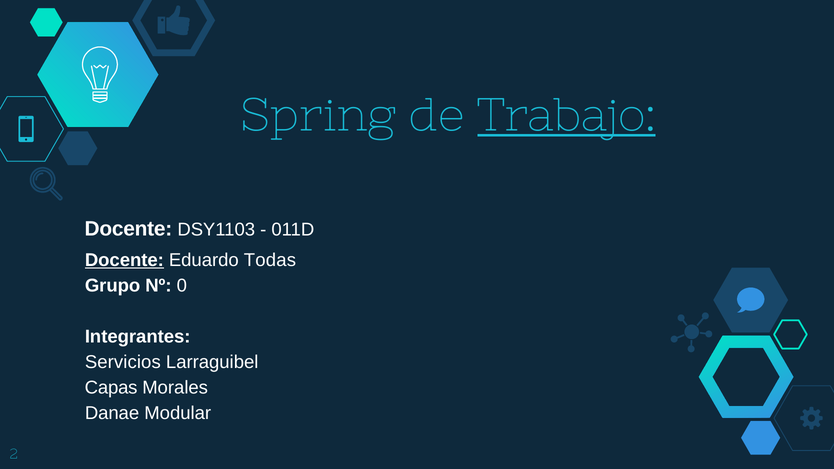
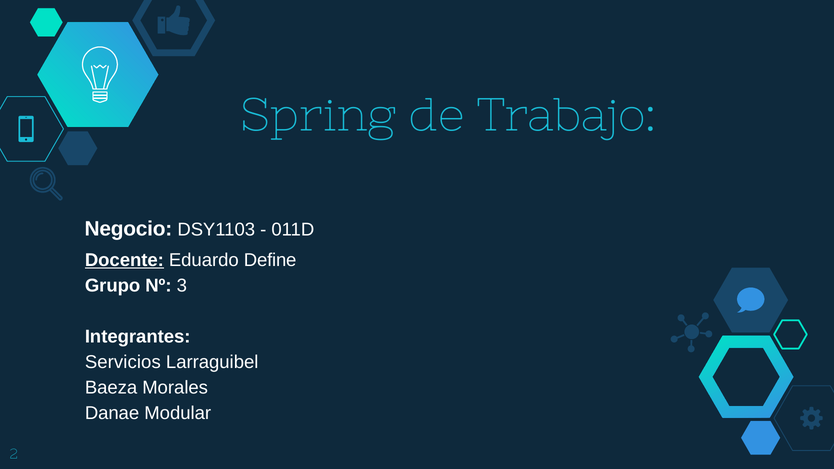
Trabajo underline: present -> none
Docente at (128, 229): Docente -> Negocio
Todas: Todas -> Define
0: 0 -> 3
Capas: Capas -> Baeza
